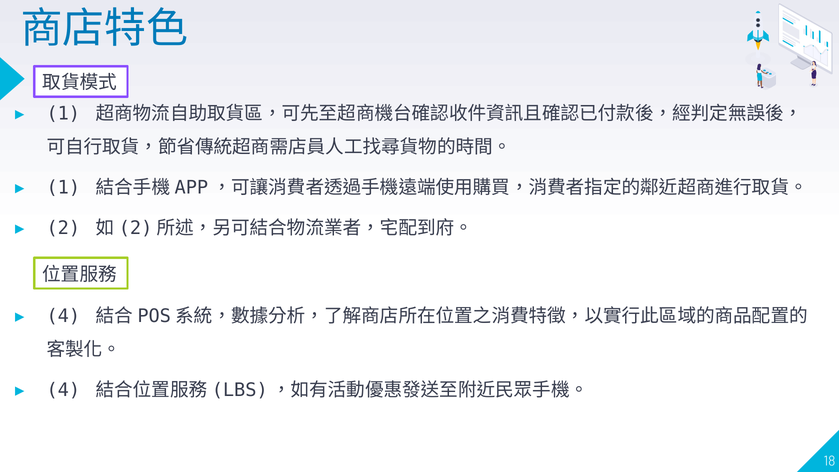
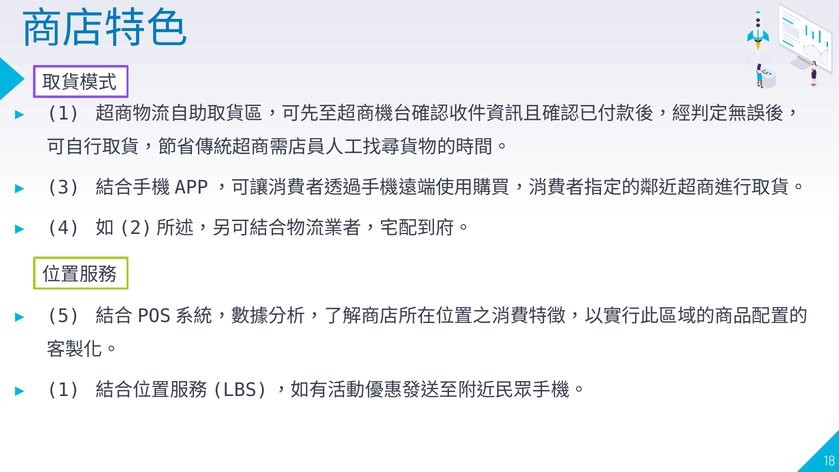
1 at (63, 188): 1 -> 3
2: 2 -> 4
4 at (63, 316): 4 -> 5
4 at (63, 390): 4 -> 1
